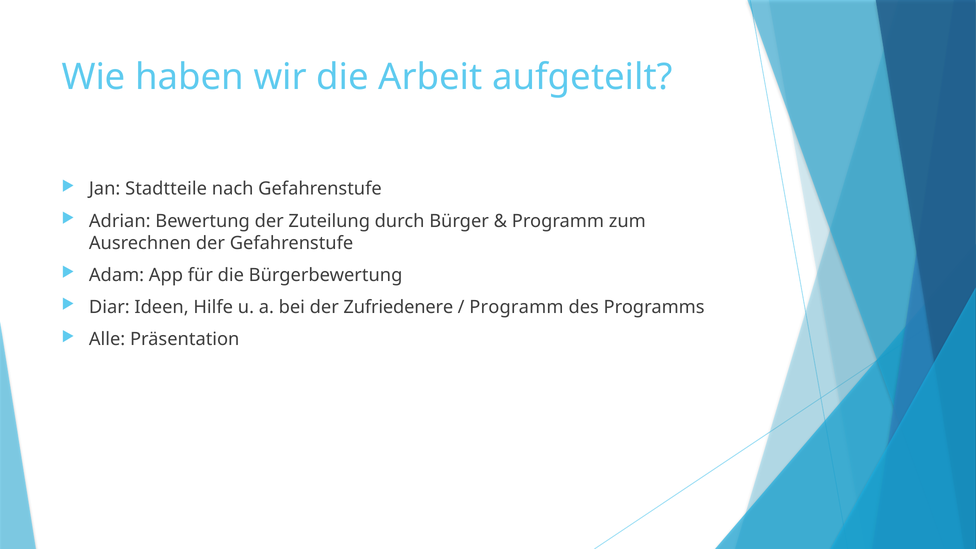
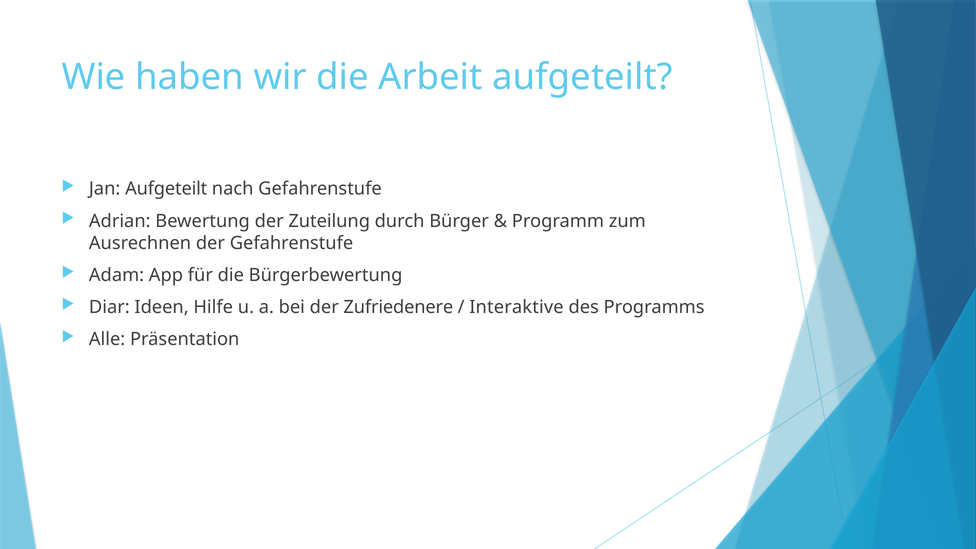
Jan Stadtteile: Stadtteile -> Aufgeteilt
Programm at (516, 307): Programm -> Interaktive
